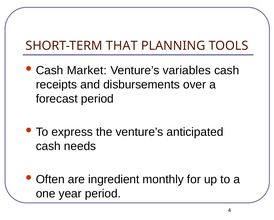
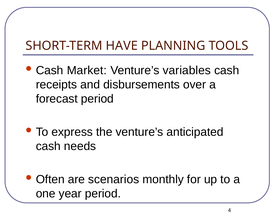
THAT: THAT -> HAVE
ingredient: ingredient -> scenarios
